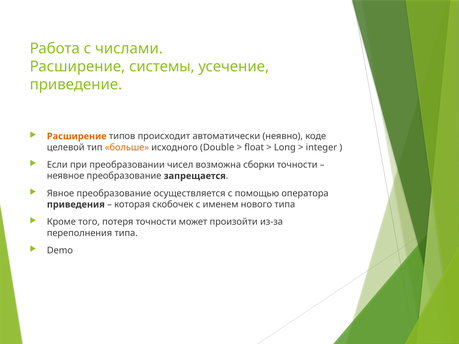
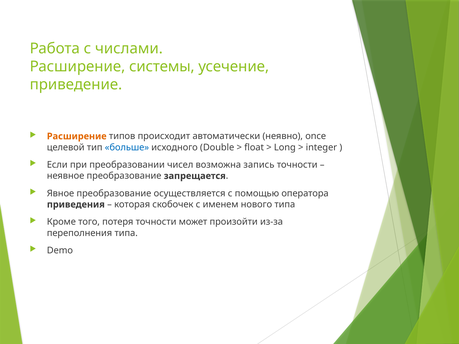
коде: коде -> once
больше colour: orange -> blue
сборки: сборки -> запись
